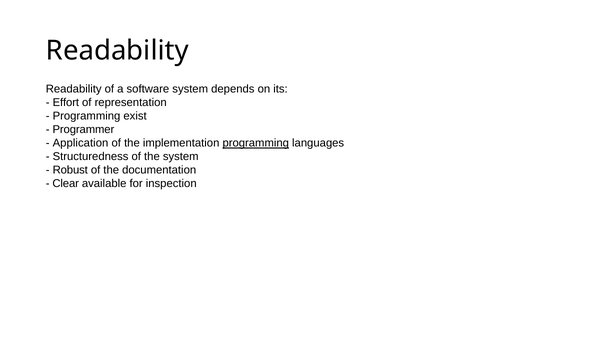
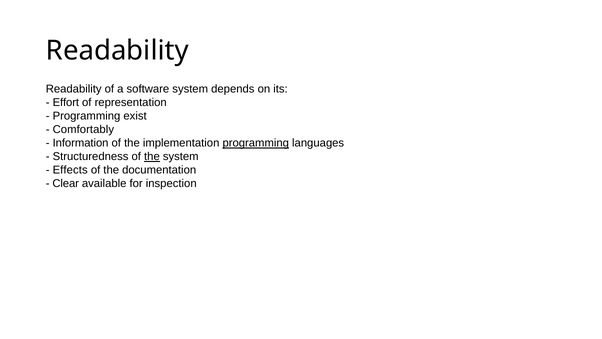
Programmer: Programmer -> Comfortably
Application: Application -> Information
the at (152, 156) underline: none -> present
Robust: Robust -> Effects
